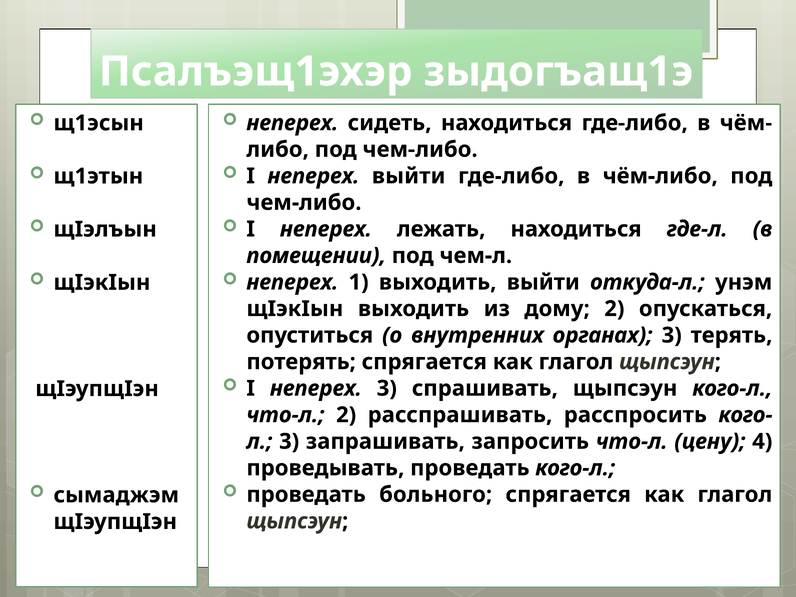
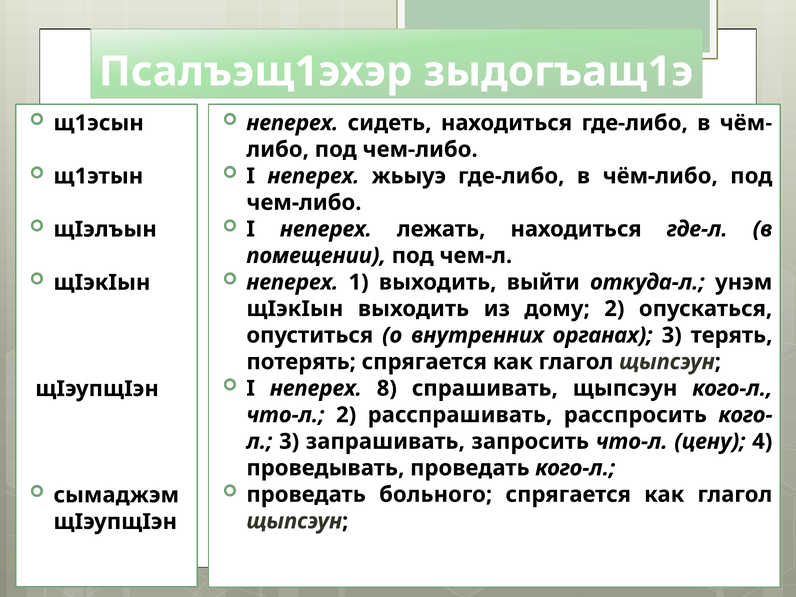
неперех выйти: выйти -> жьыуэ
неперех 3: 3 -> 8
